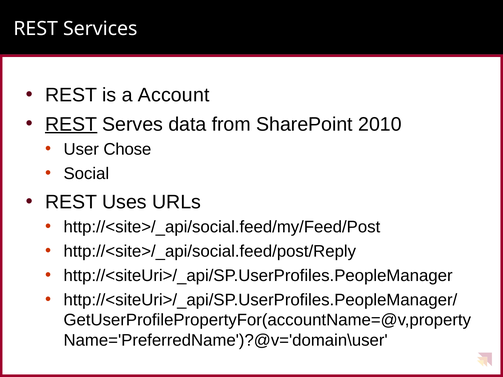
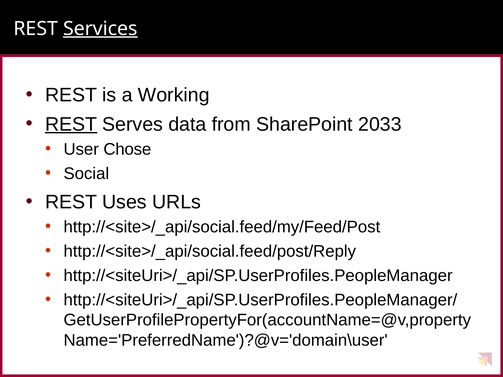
Services underline: none -> present
Account: Account -> Working
2010: 2010 -> 2033
